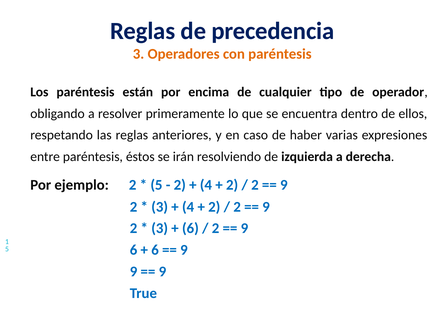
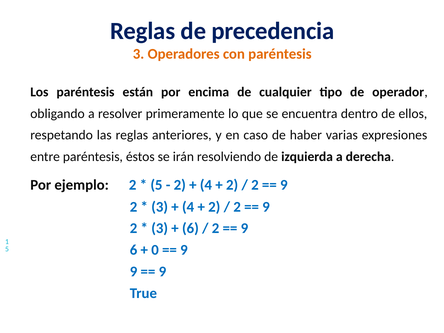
6 at (155, 250): 6 -> 0
